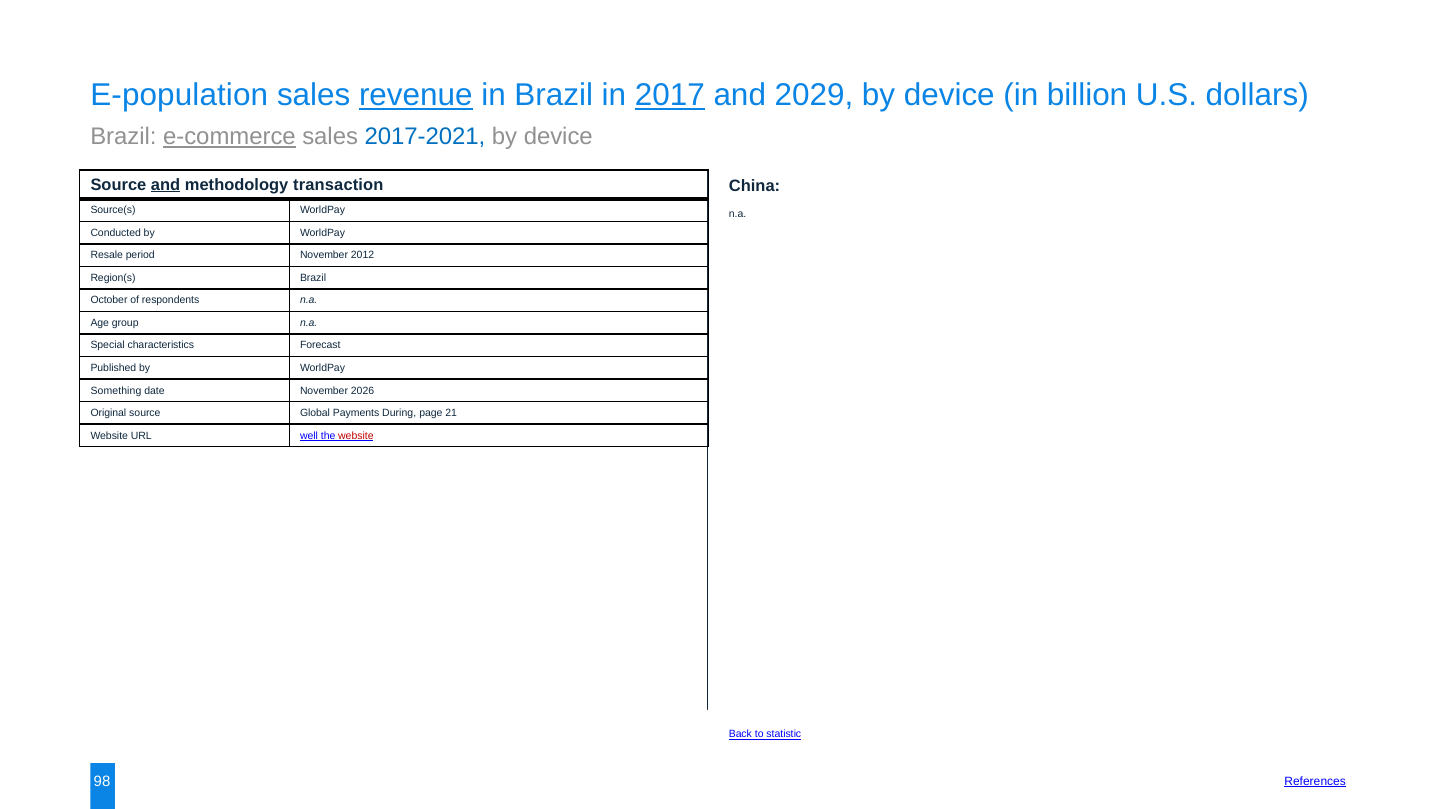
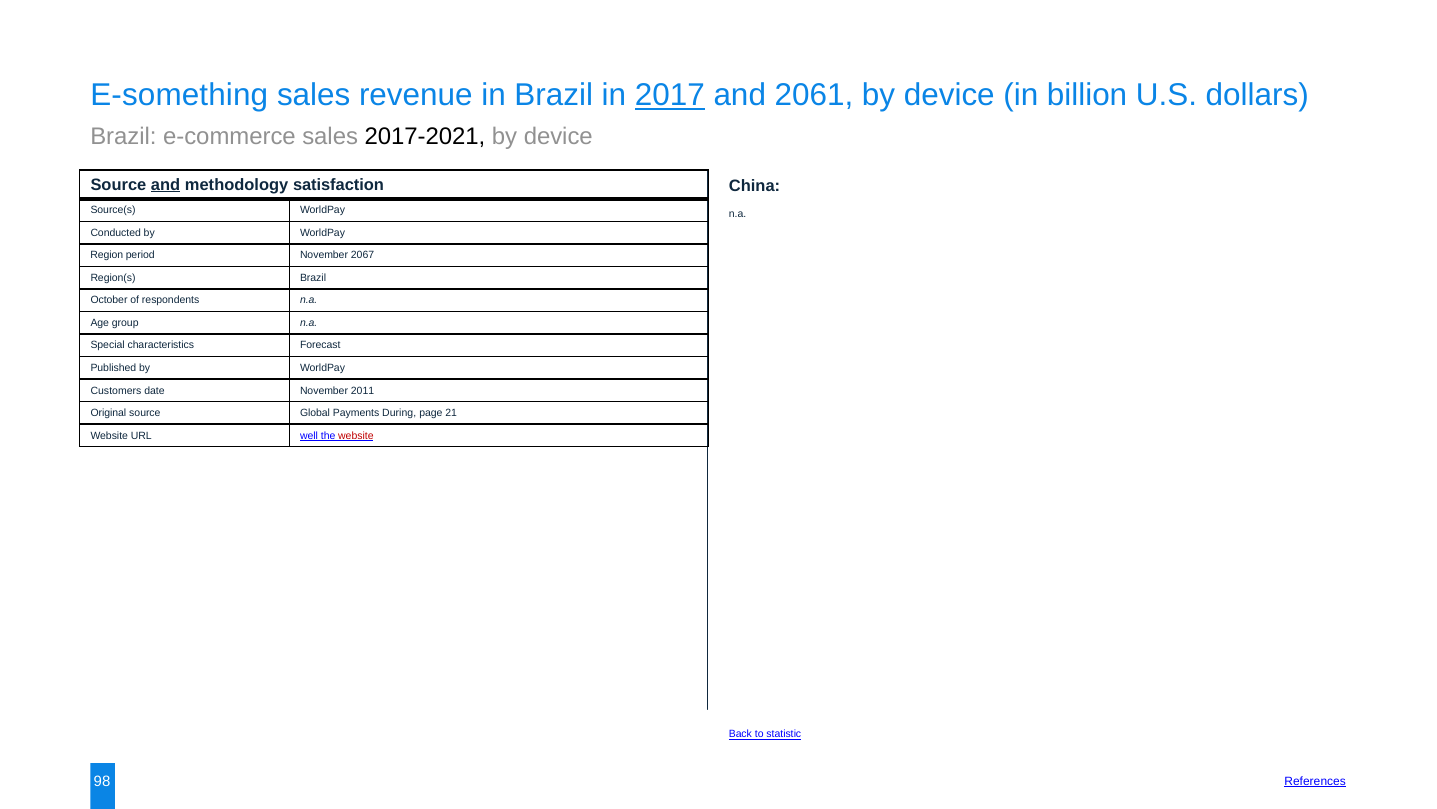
E-population: E-population -> E-something
revenue underline: present -> none
2029: 2029 -> 2061
e-commerce underline: present -> none
2017-2021 colour: blue -> black
transaction: transaction -> satisfaction
Resale: Resale -> Region
2012: 2012 -> 2067
Something: Something -> Customers
2026: 2026 -> 2011
